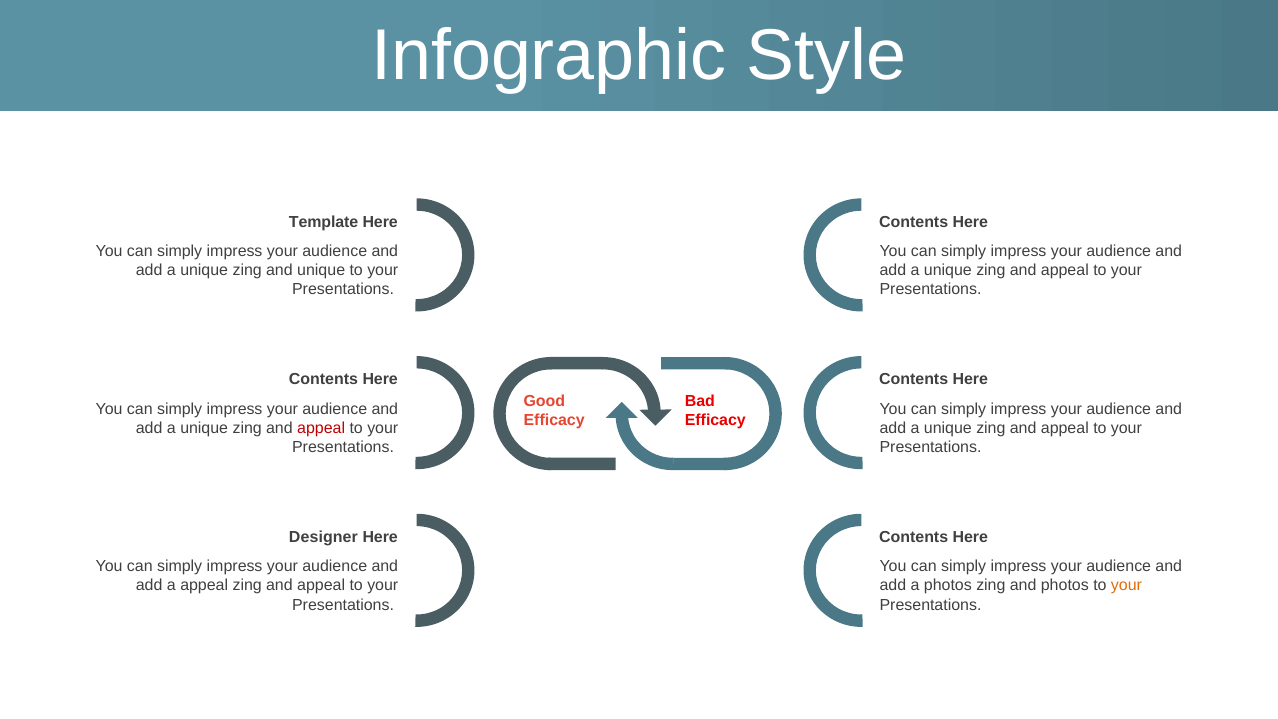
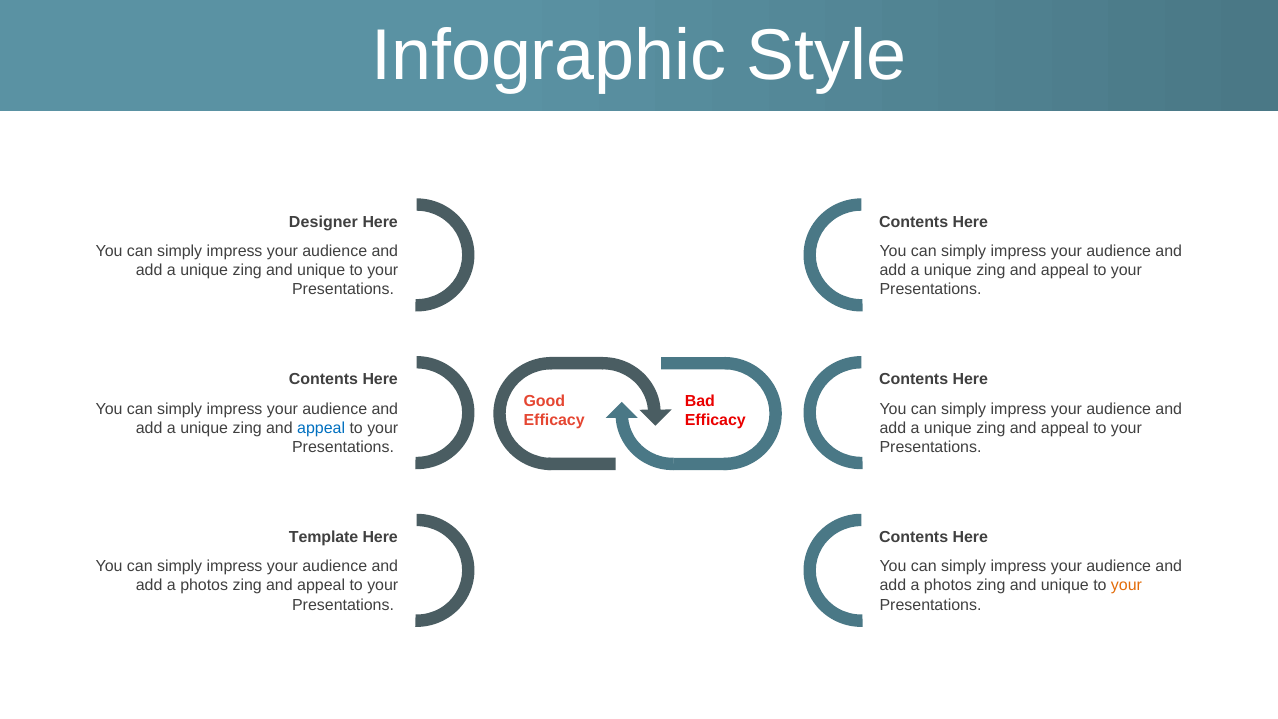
Template: Template -> Designer
appeal at (321, 428) colour: red -> blue
Designer: Designer -> Template
appeal at (204, 586): appeal -> photos
photos at (1065, 586): photos -> unique
